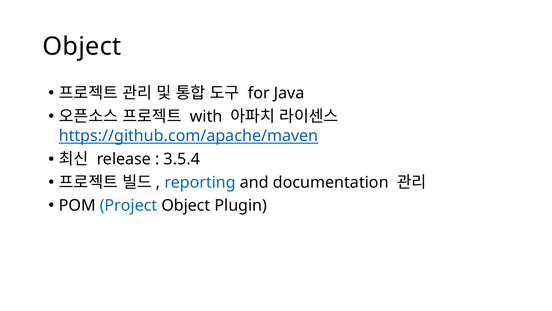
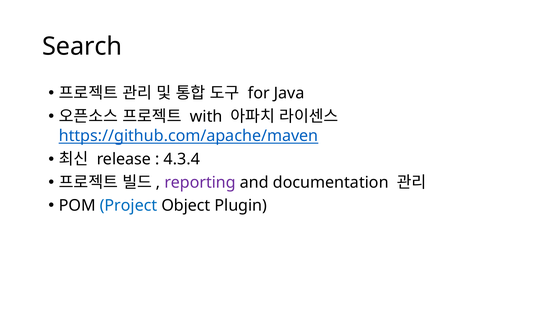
Object at (82, 46): Object -> Search
3.5.4: 3.5.4 -> 4.3.4
reporting colour: blue -> purple
